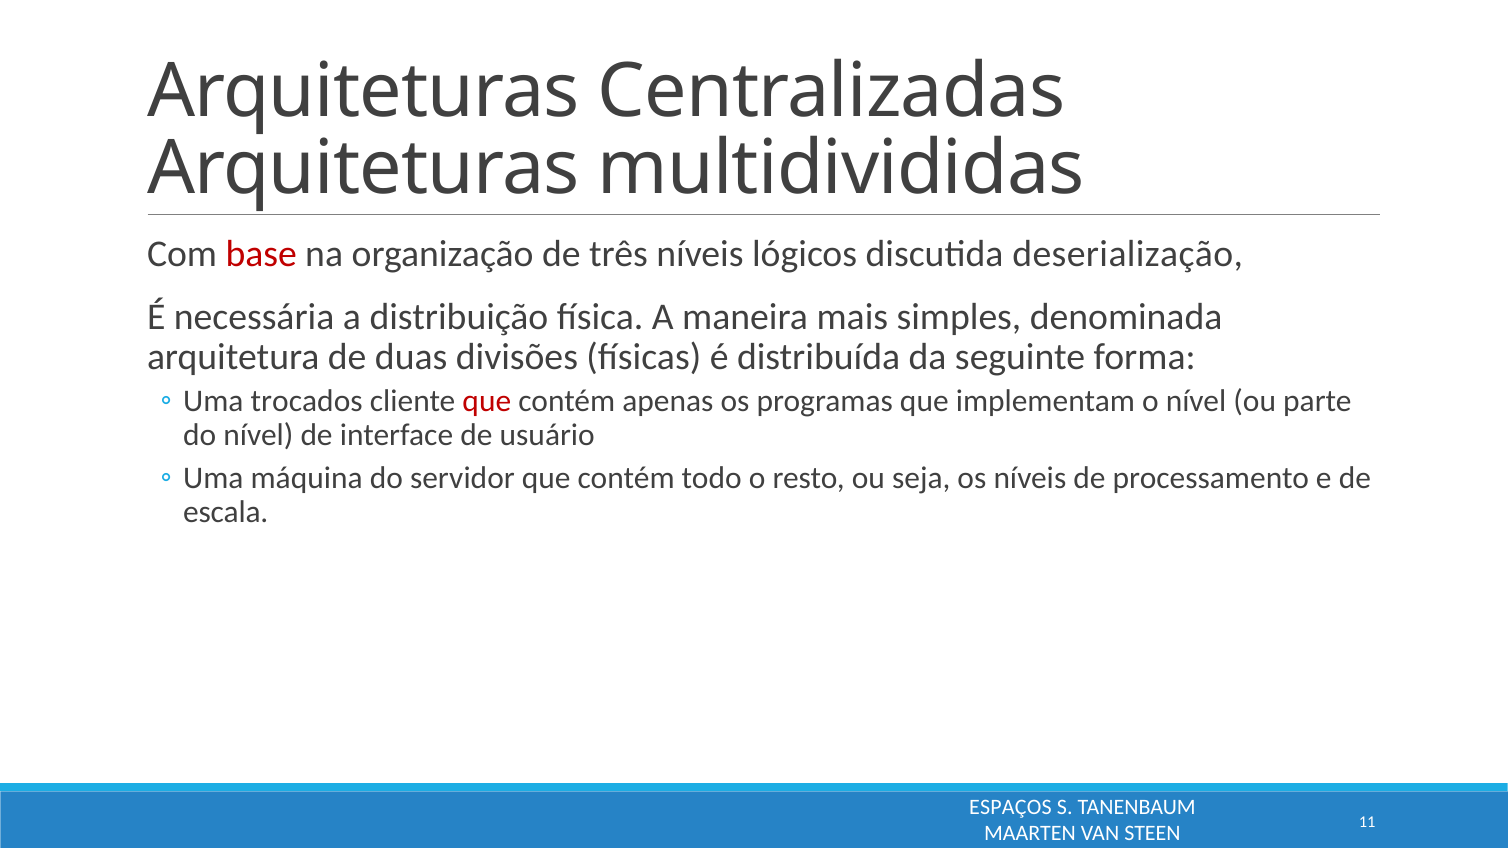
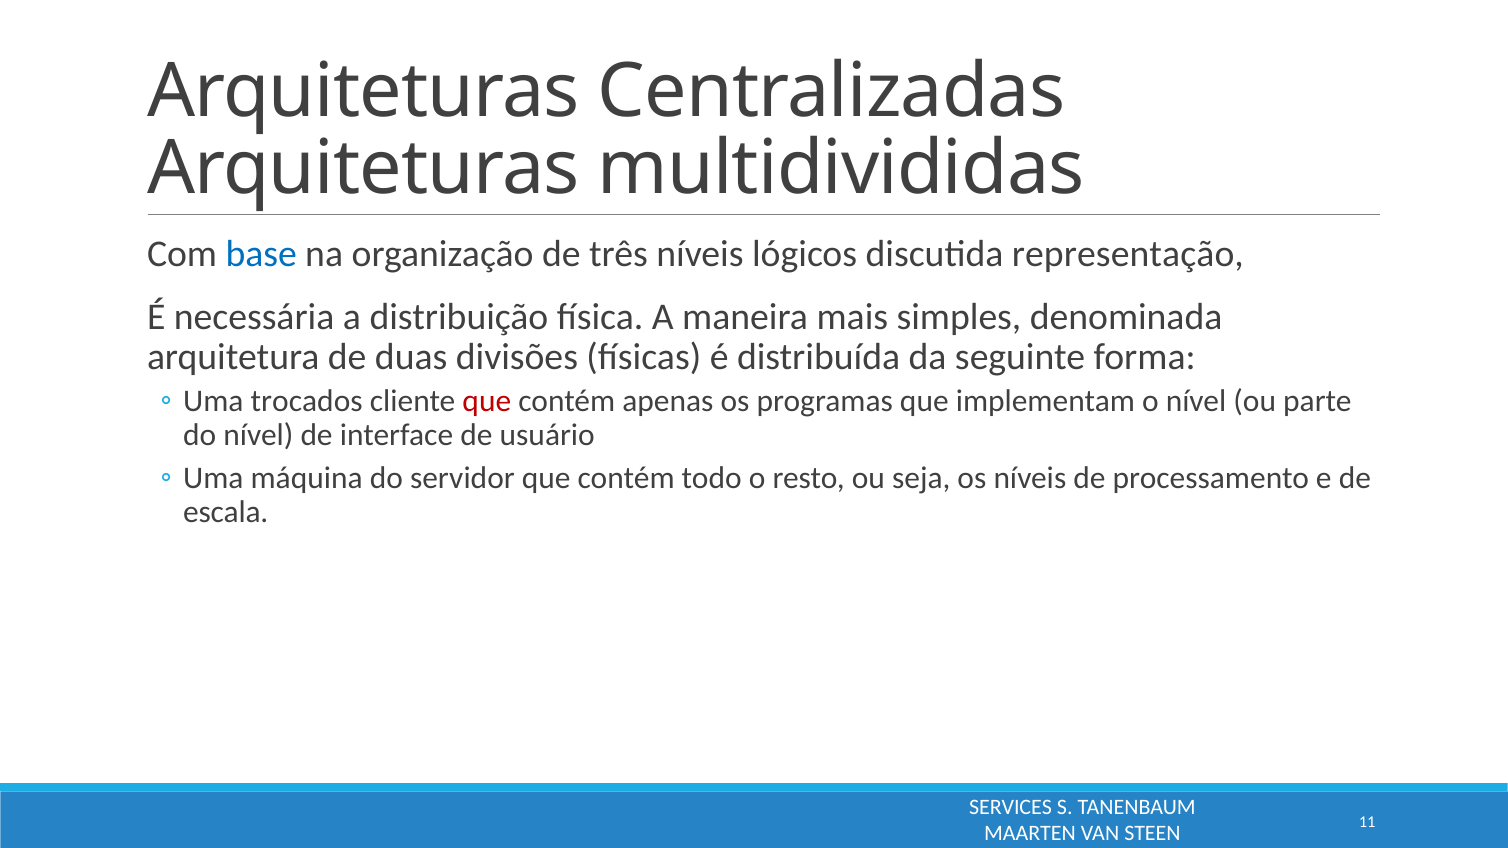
base colour: red -> blue
deserialização: deserialização -> representação
ESPAÇOS: ESPAÇOS -> SERVICES
